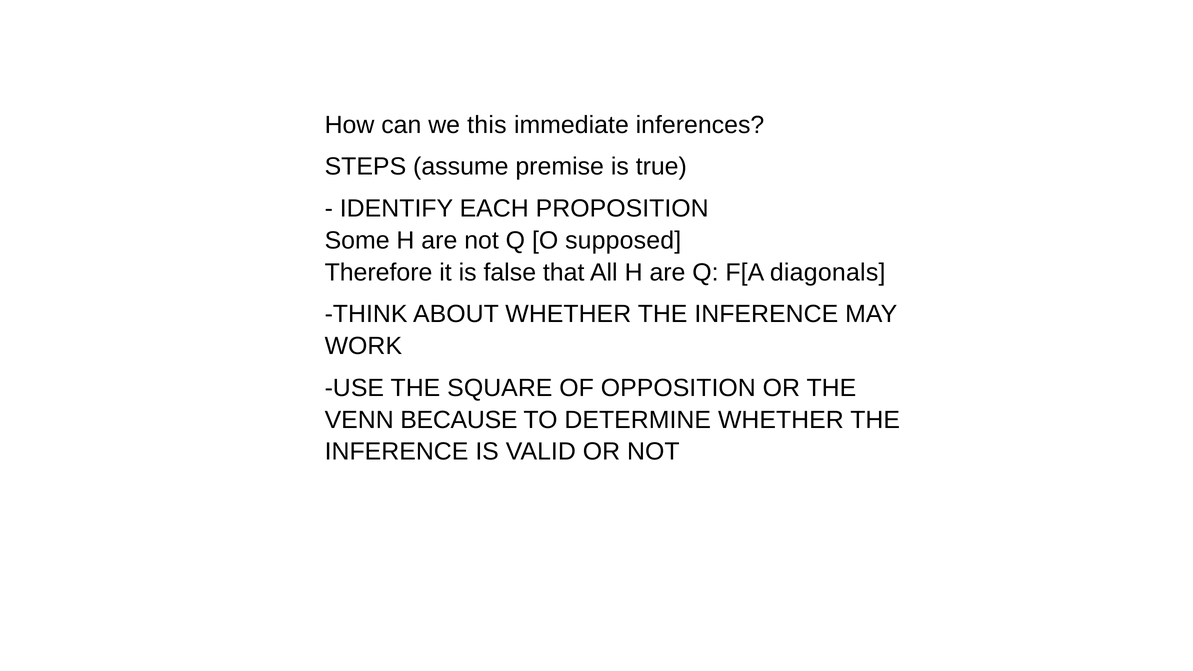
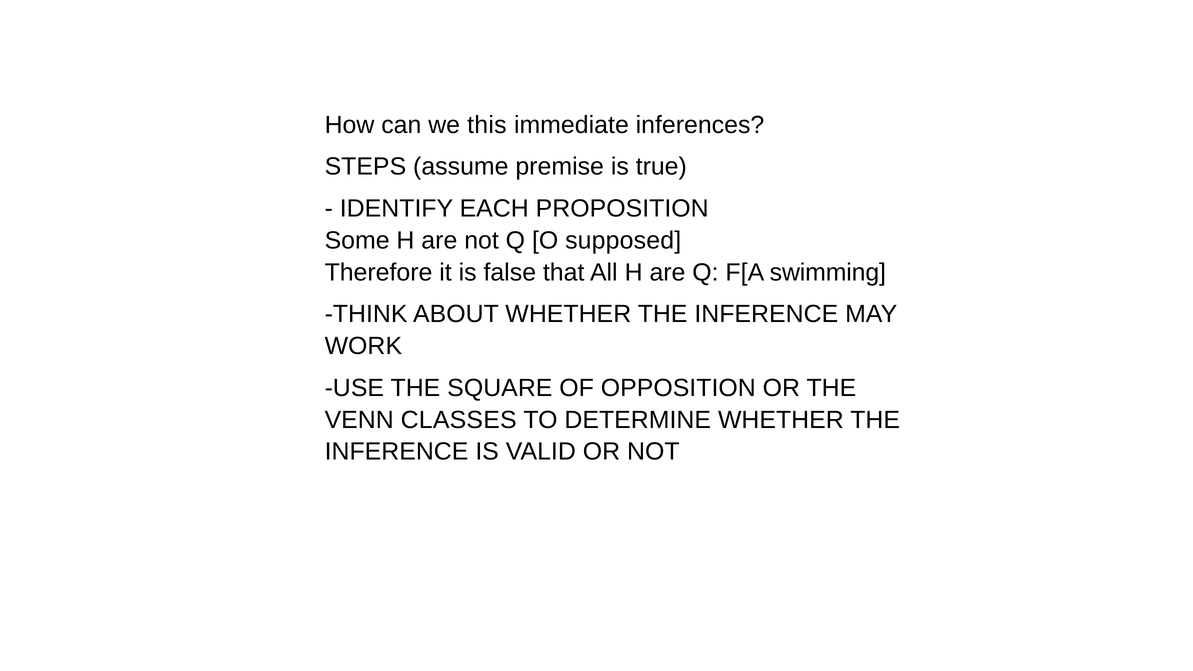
diagonals: diagonals -> swimming
BECAUSE: BECAUSE -> CLASSES
